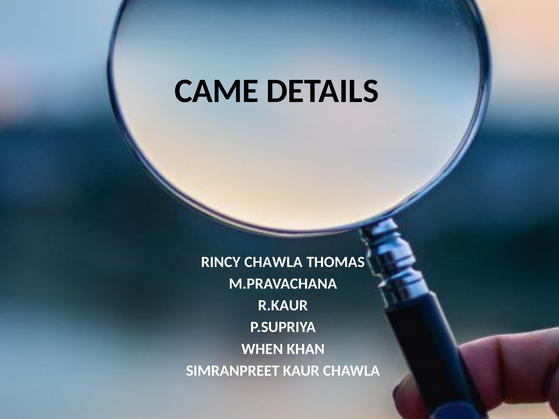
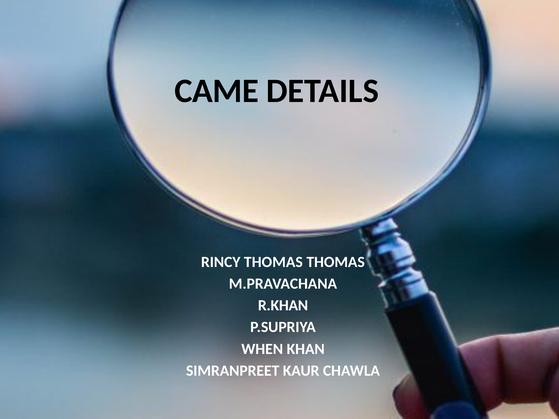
RINCY CHAWLA: CHAWLA -> THOMAS
R.KAUR: R.KAUR -> R.KHAN
